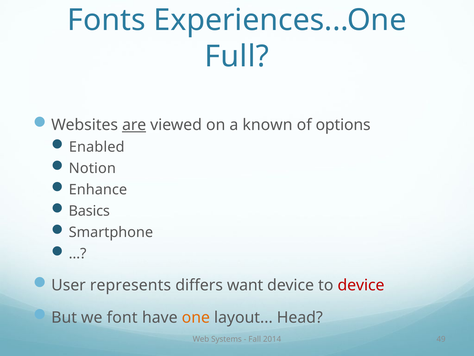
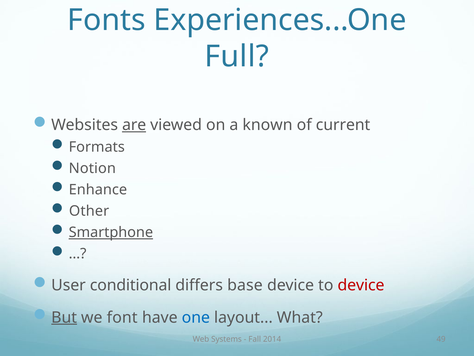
options: options -> current
Enabled: Enabled -> Formats
Basics: Basics -> Other
Smartphone underline: none -> present
represents: represents -> conditional
want: want -> base
But underline: none -> present
one colour: orange -> blue
Head: Head -> What
